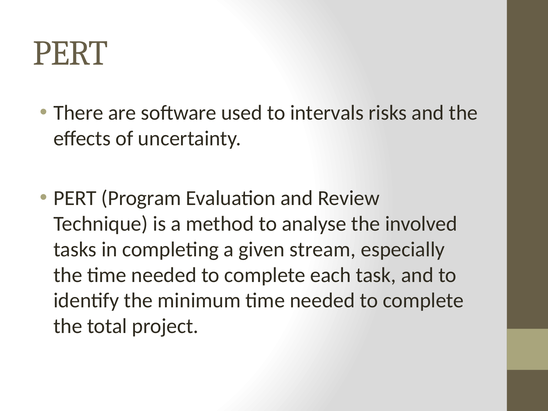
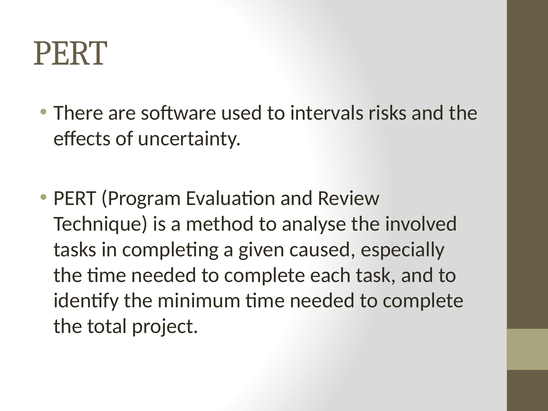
stream: stream -> caused
